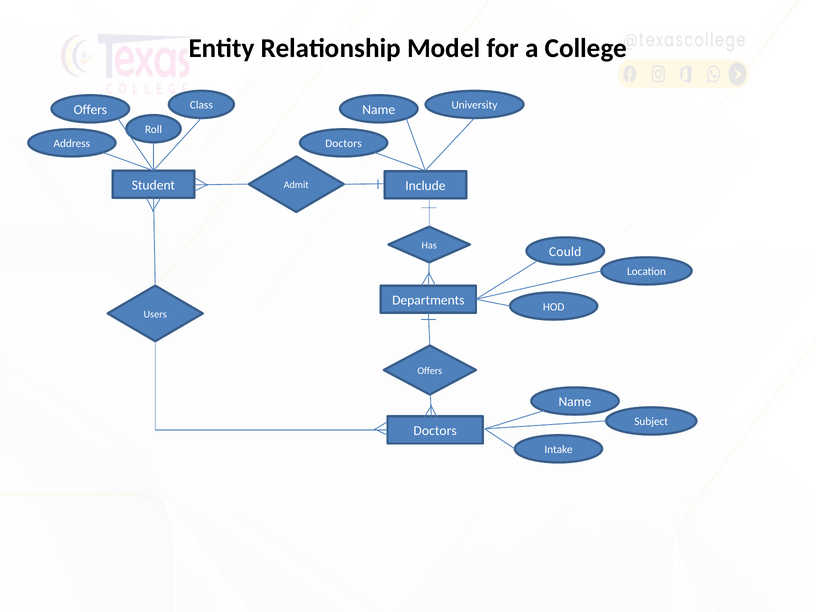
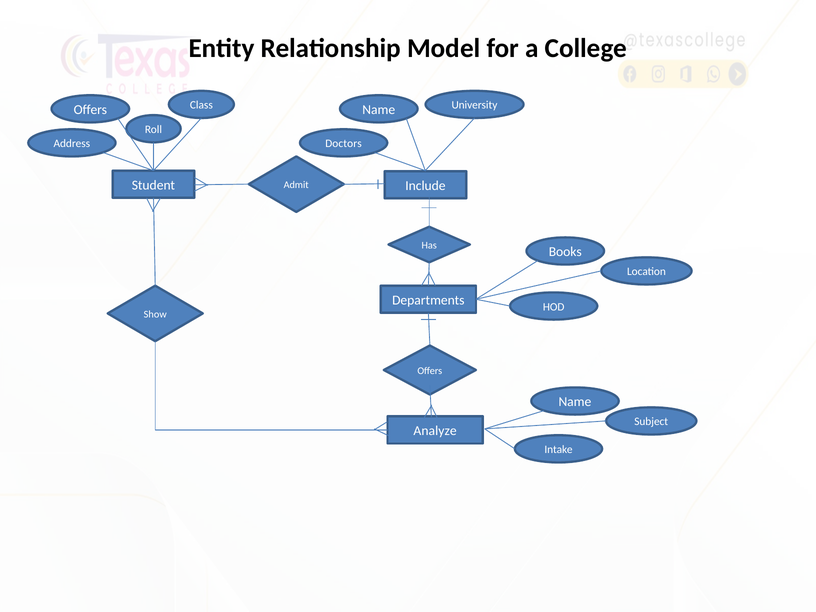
Could: Could -> Books
Users: Users -> Show
Doctors at (435, 431): Doctors -> Analyze
